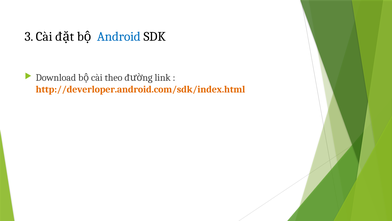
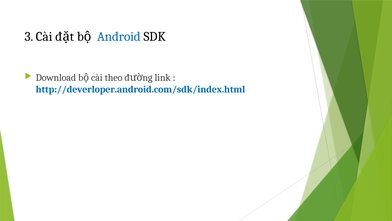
http://deverloper.android.com/sdk/index.html colour: orange -> blue
